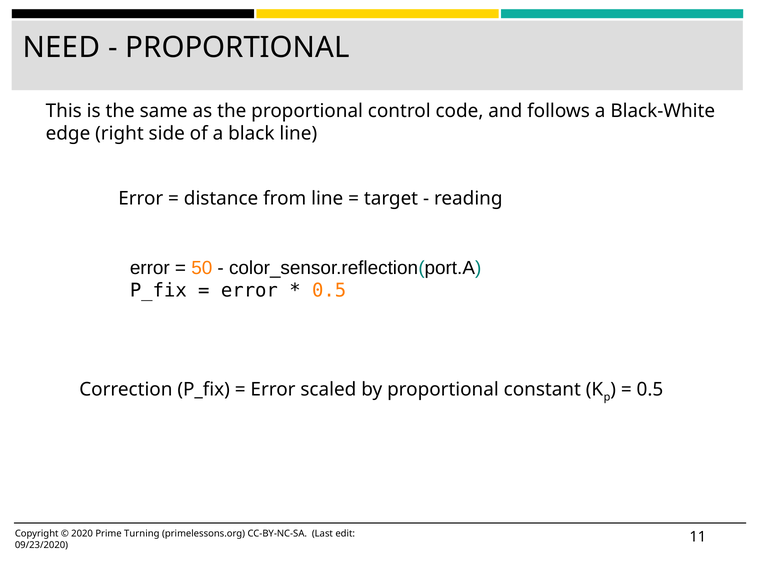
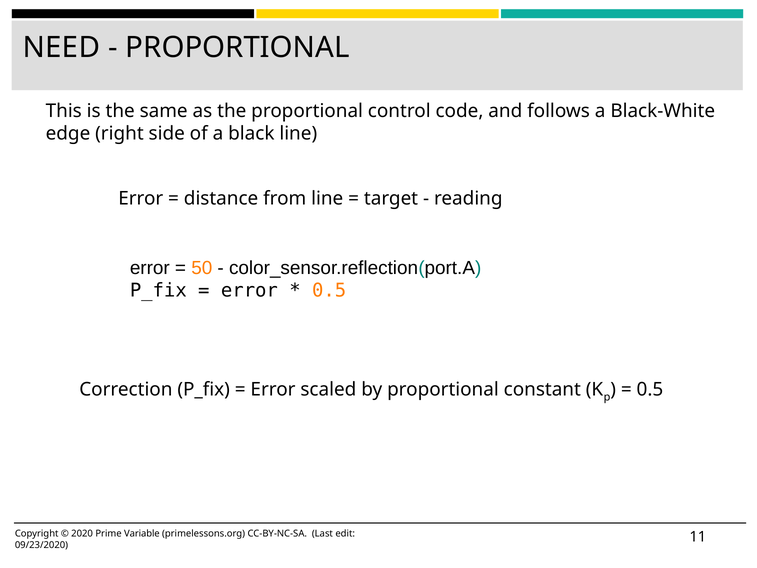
Turning: Turning -> Variable
